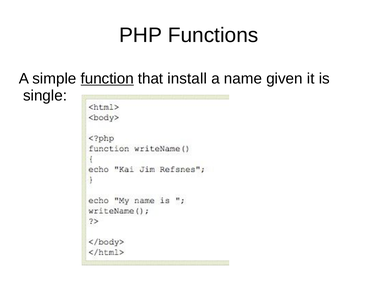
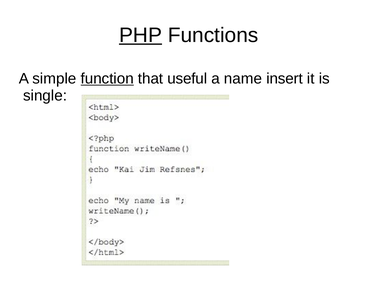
PHP underline: none -> present
install: install -> useful
given: given -> insert
